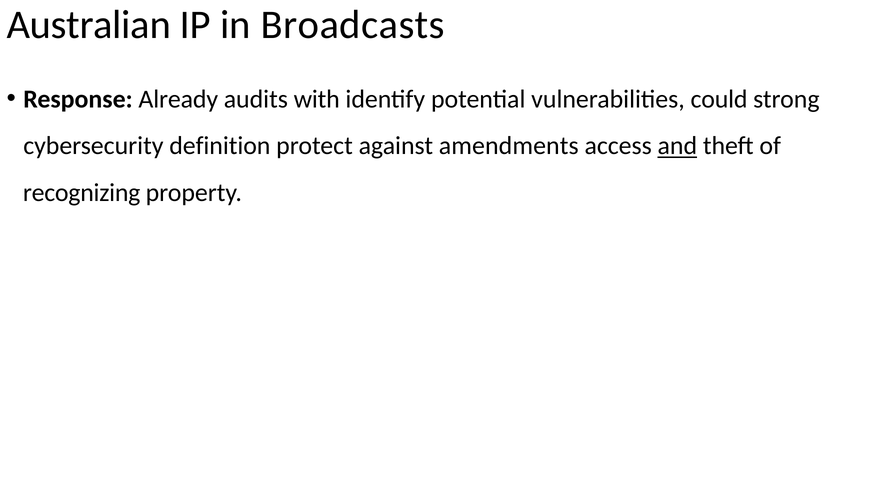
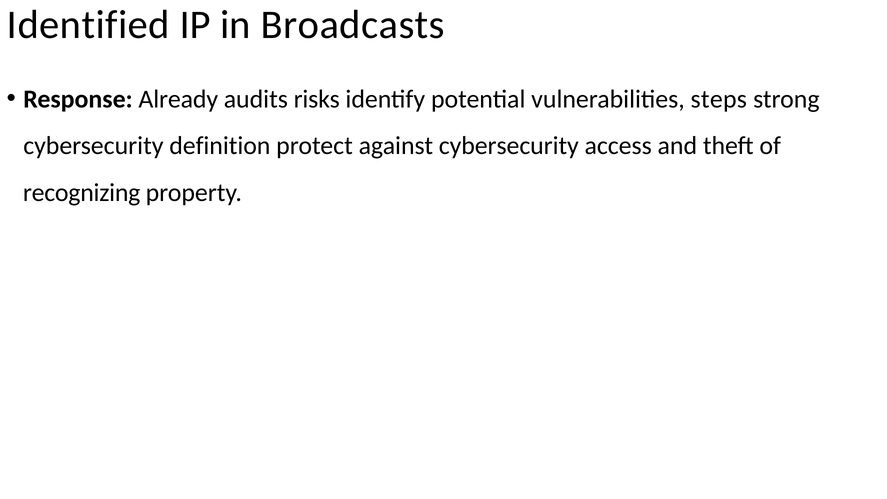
Australian: Australian -> Identified
with: with -> risks
could: could -> steps
against amendments: amendments -> cybersecurity
and underline: present -> none
